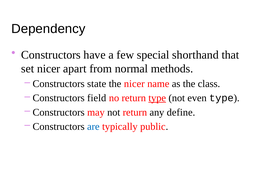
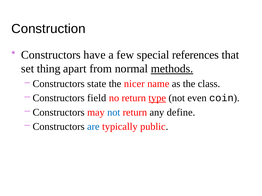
Dependency: Dependency -> Construction
shorthand: shorthand -> references
set nicer: nicer -> thing
methods underline: none -> present
even type: type -> coin
not at (114, 113) colour: black -> blue
